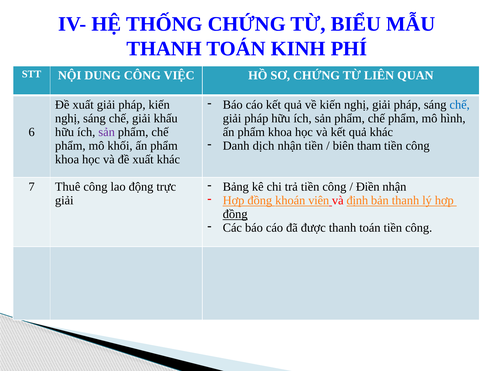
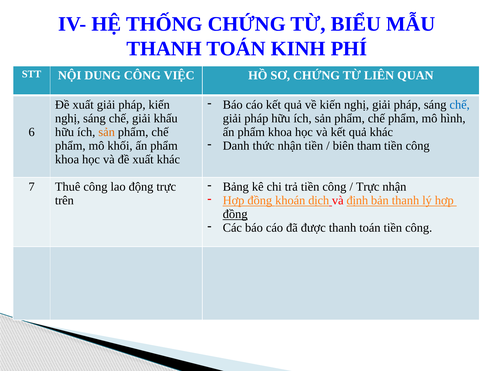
sản at (107, 132) colour: purple -> orange
dịch: dịch -> thức
Điền at (368, 186): Điền -> Trực
viên: viên -> dịch
giải at (64, 200): giải -> trên
